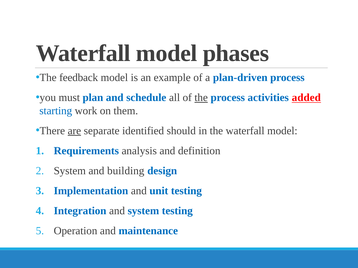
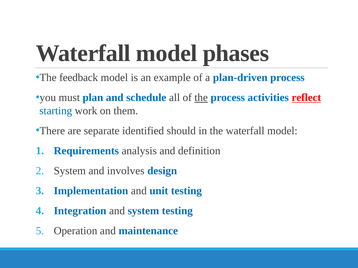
added: added -> reflect
are underline: present -> none
building: building -> involves
